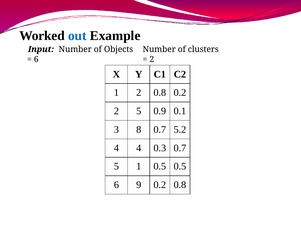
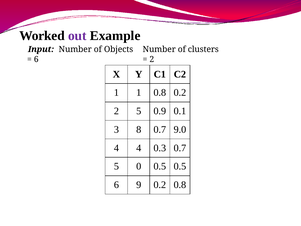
out colour: blue -> purple
1 2: 2 -> 1
5.2: 5.2 -> 9.0
5 1: 1 -> 0
